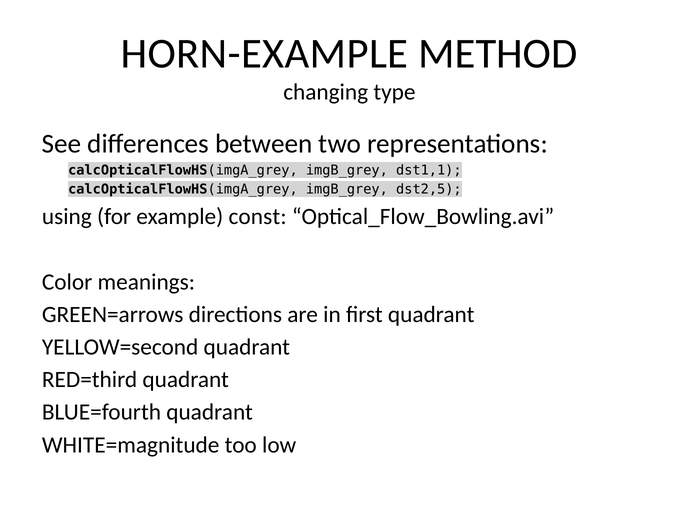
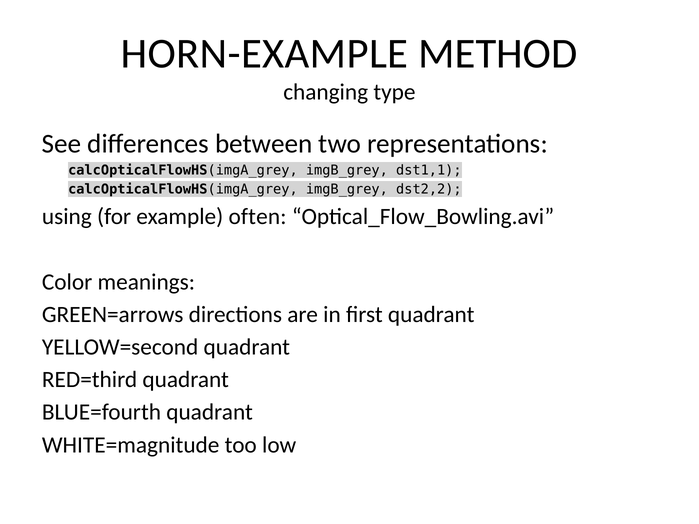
dst2,5: dst2,5 -> dst2,2
const: const -> often
